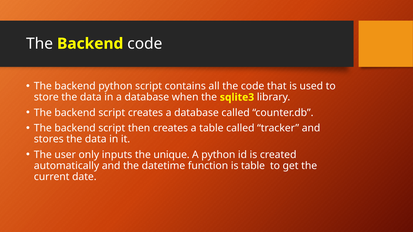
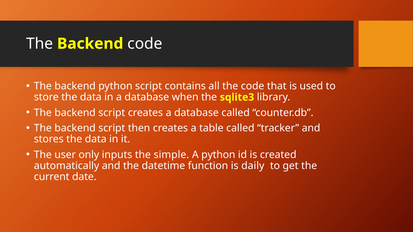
unique: unique -> simple
is table: table -> daily
